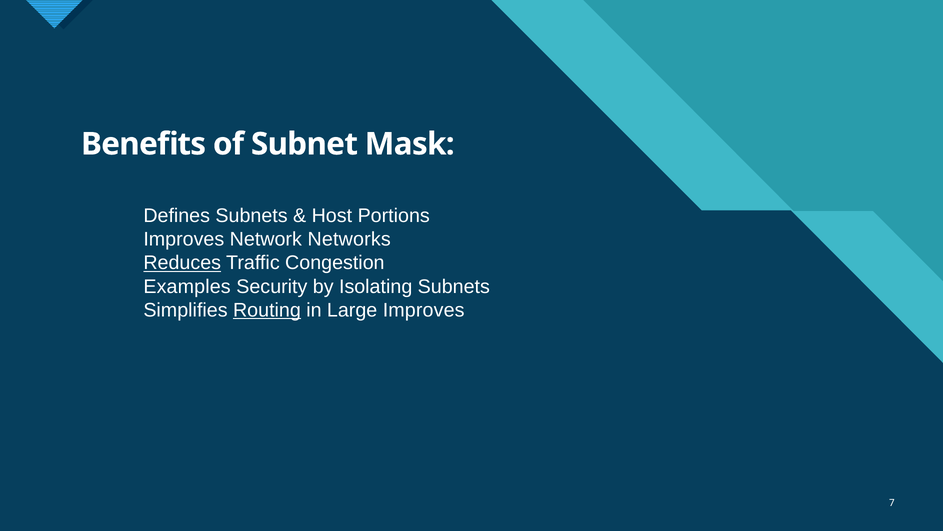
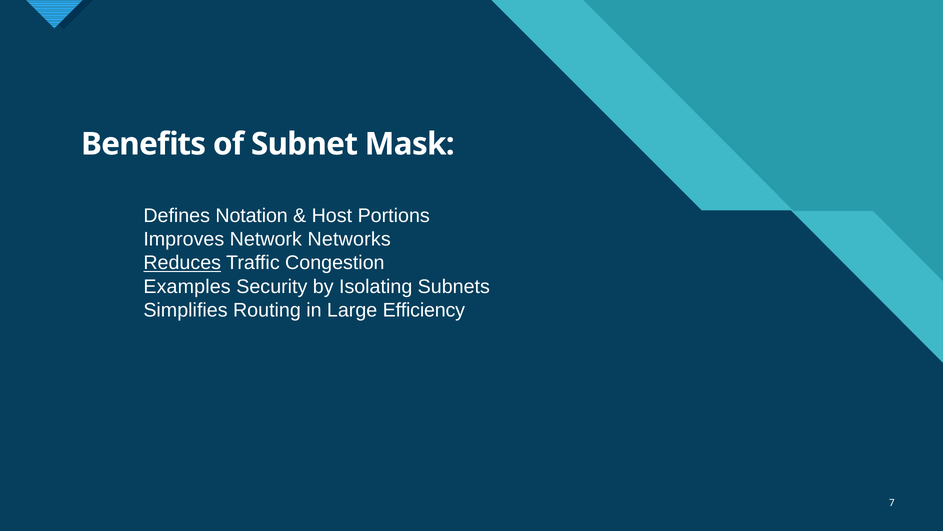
Defines Subnets: Subnets -> Notation
Routing underline: present -> none
Large Improves: Improves -> Efficiency
